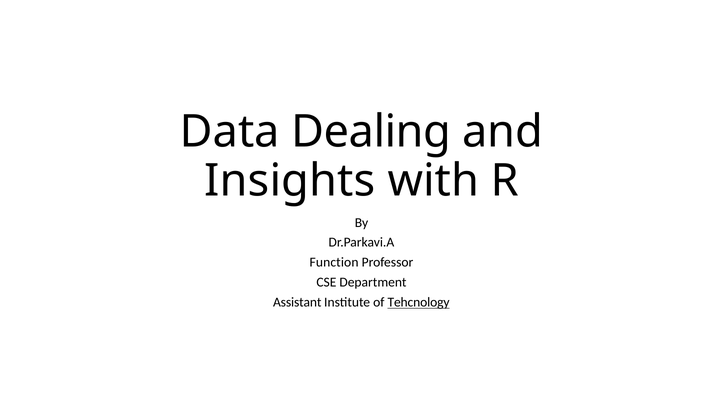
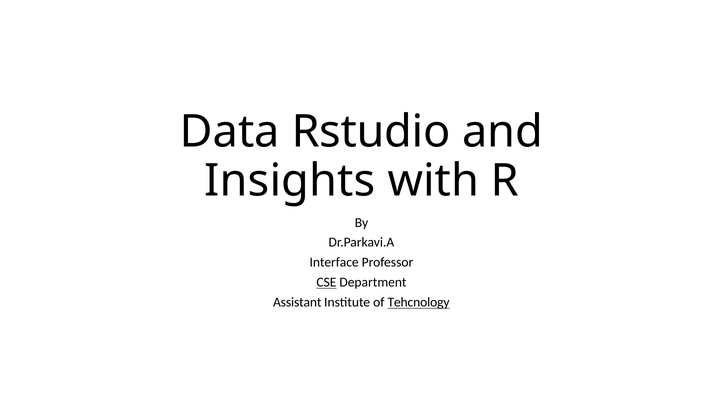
Dealing: Dealing -> Rstudio
Function: Function -> Interface
CSE underline: none -> present
